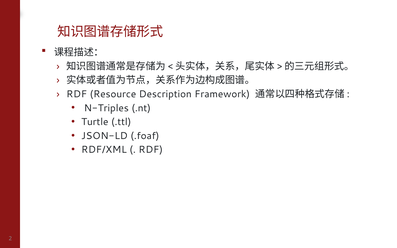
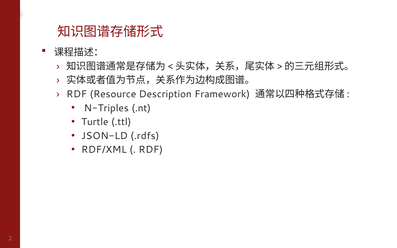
.foaf: .foaf -> .rdfs
